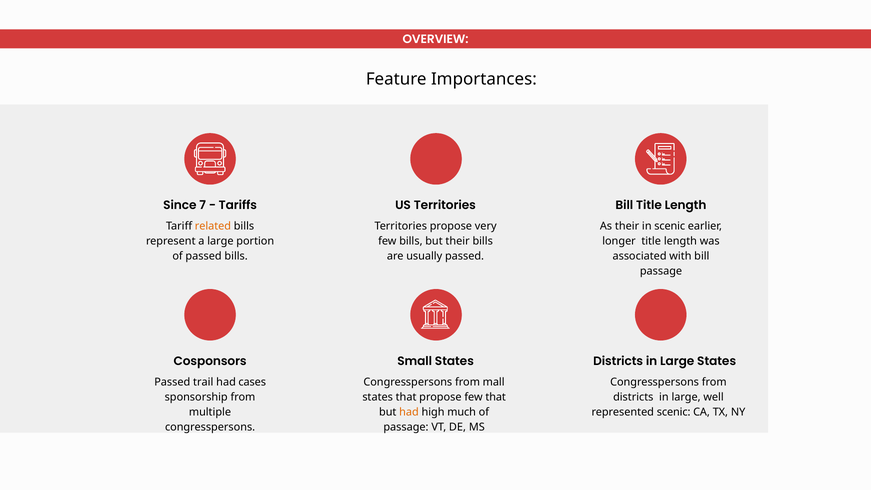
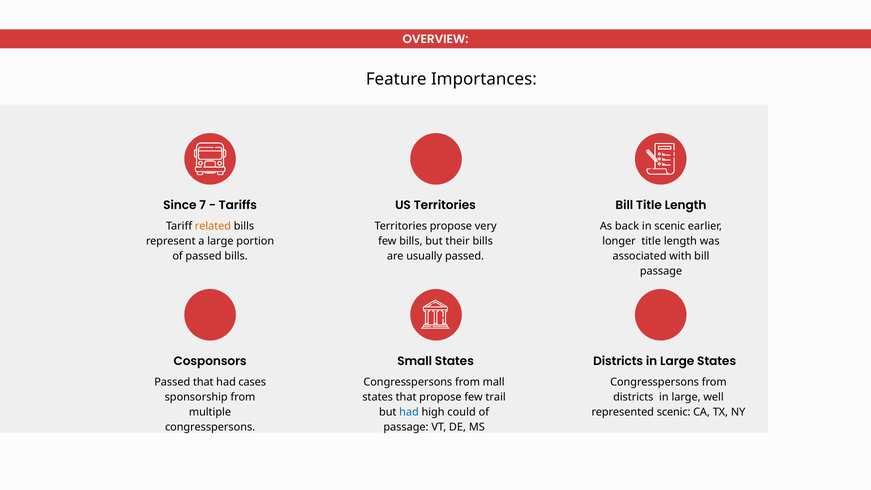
As their: their -> back
Passed trail: trail -> that
few that: that -> trail
had at (409, 412) colour: orange -> blue
much: much -> could
